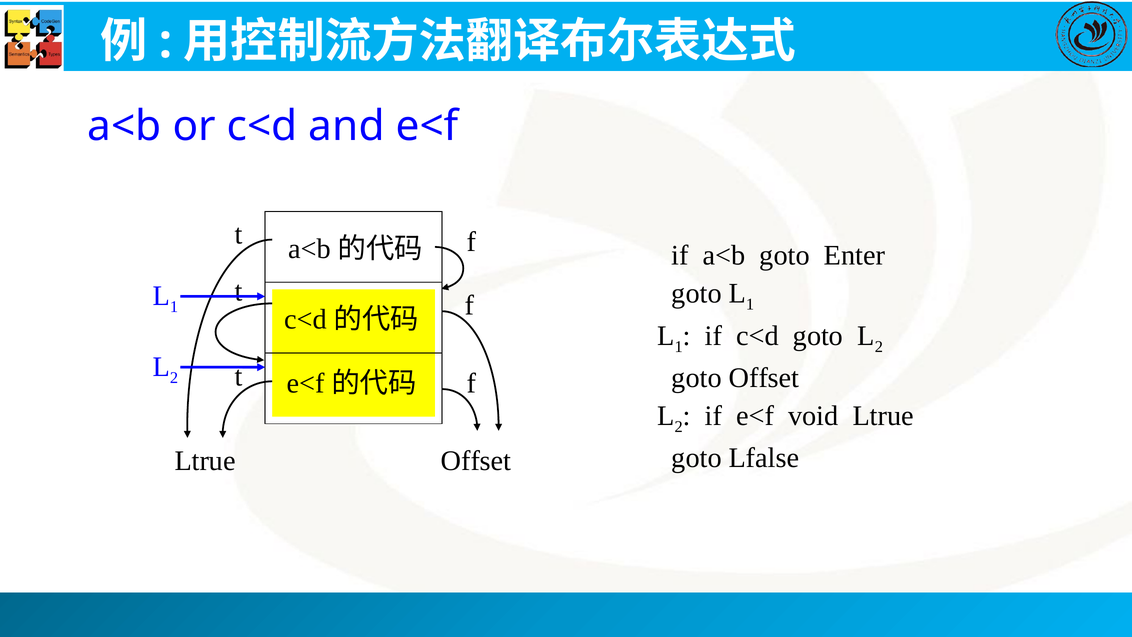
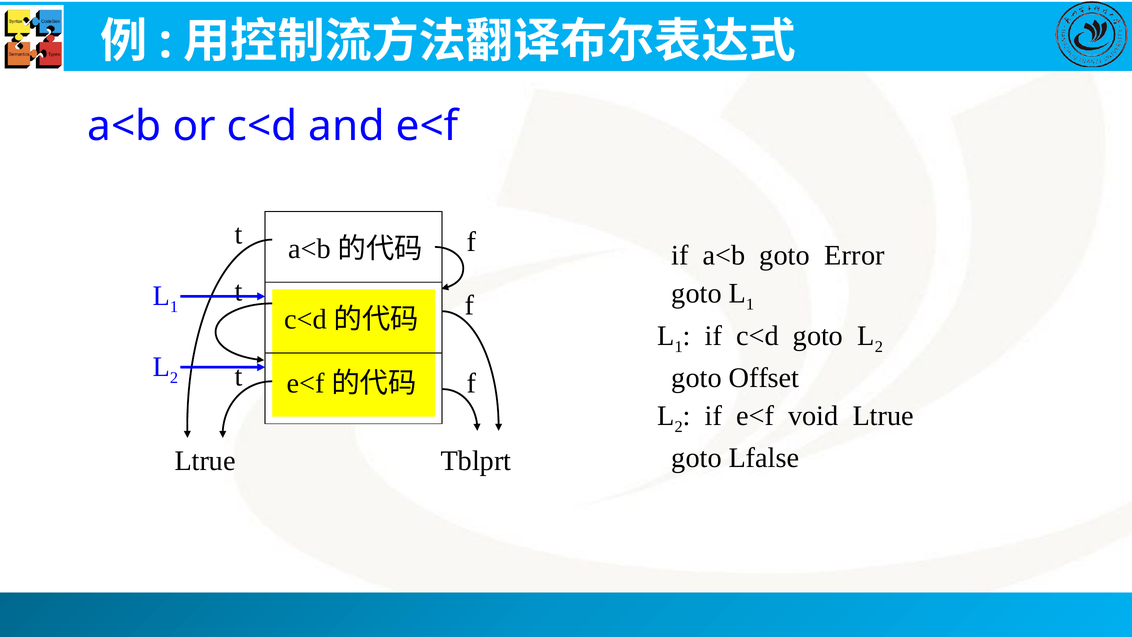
Enter: Enter -> Error
Ltrue Offset: Offset -> Tblprt
